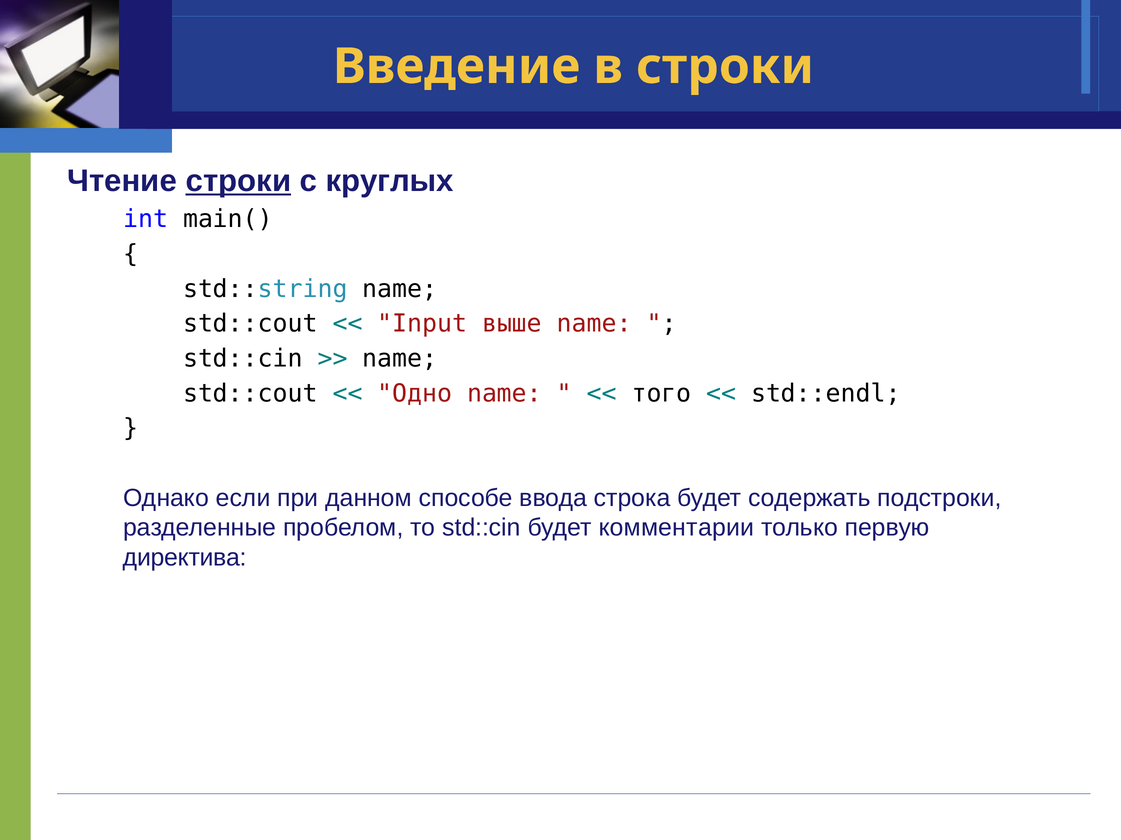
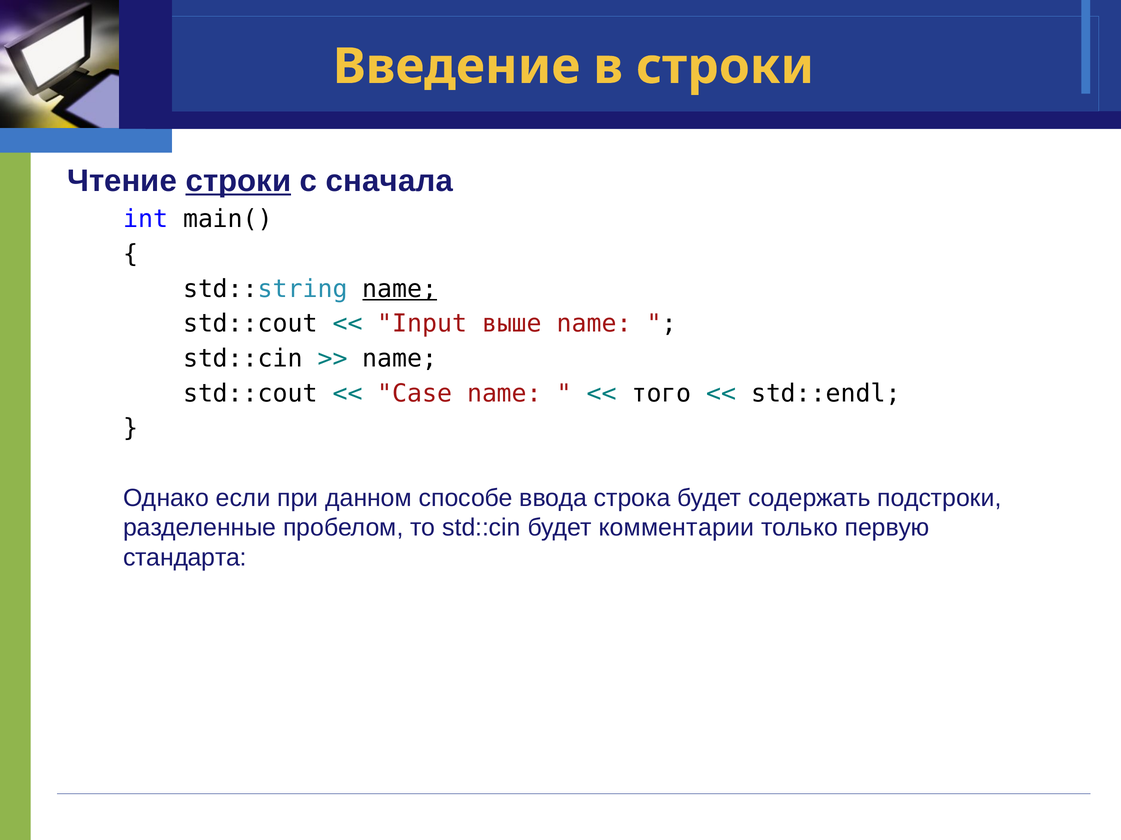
круглых: круглых -> сначала
name at (400, 289) underline: none -> present
Одно: Одно -> Case
директива: директива -> стандарта
